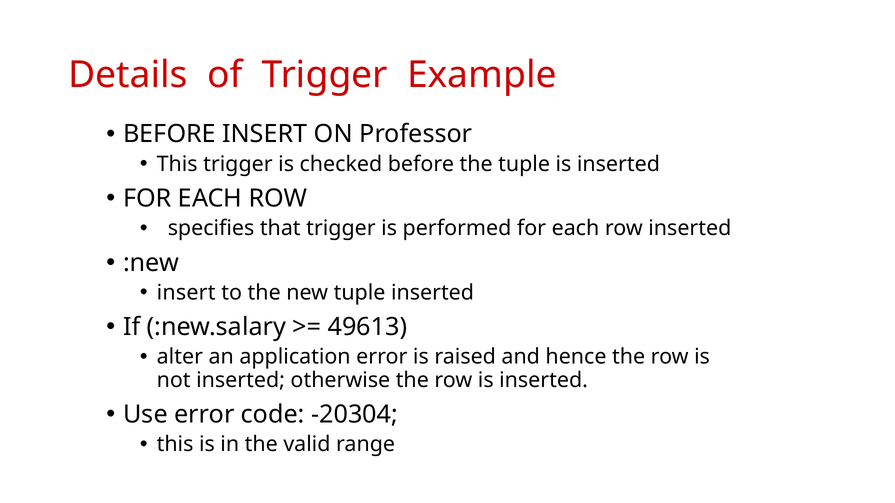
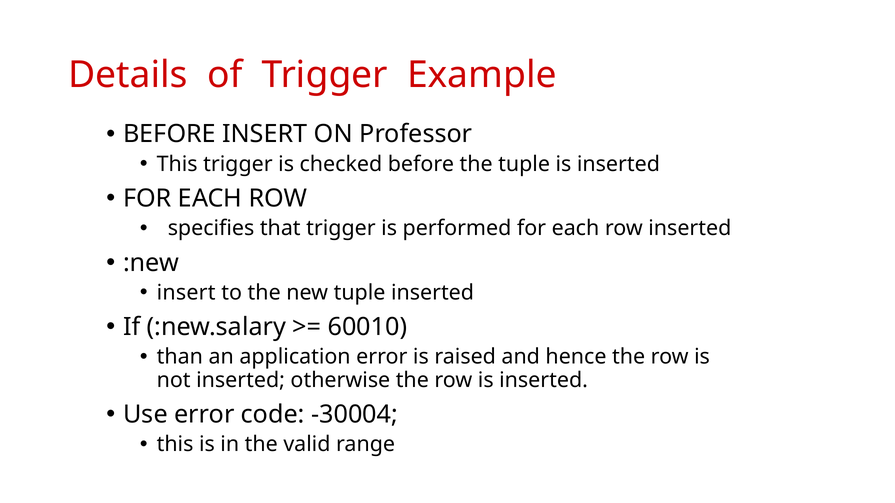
49613: 49613 -> 60010
alter: alter -> than
-20304: -20304 -> -30004
